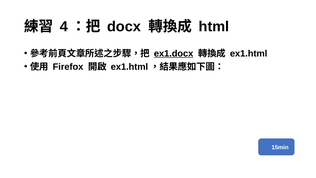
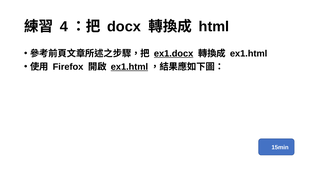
ex1.html at (129, 67) underline: none -> present
